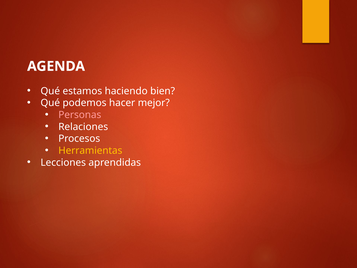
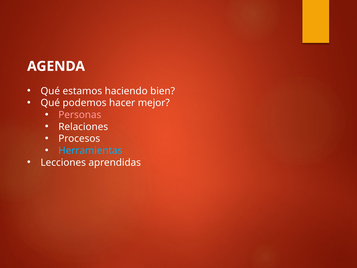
Herramientas colour: yellow -> light blue
